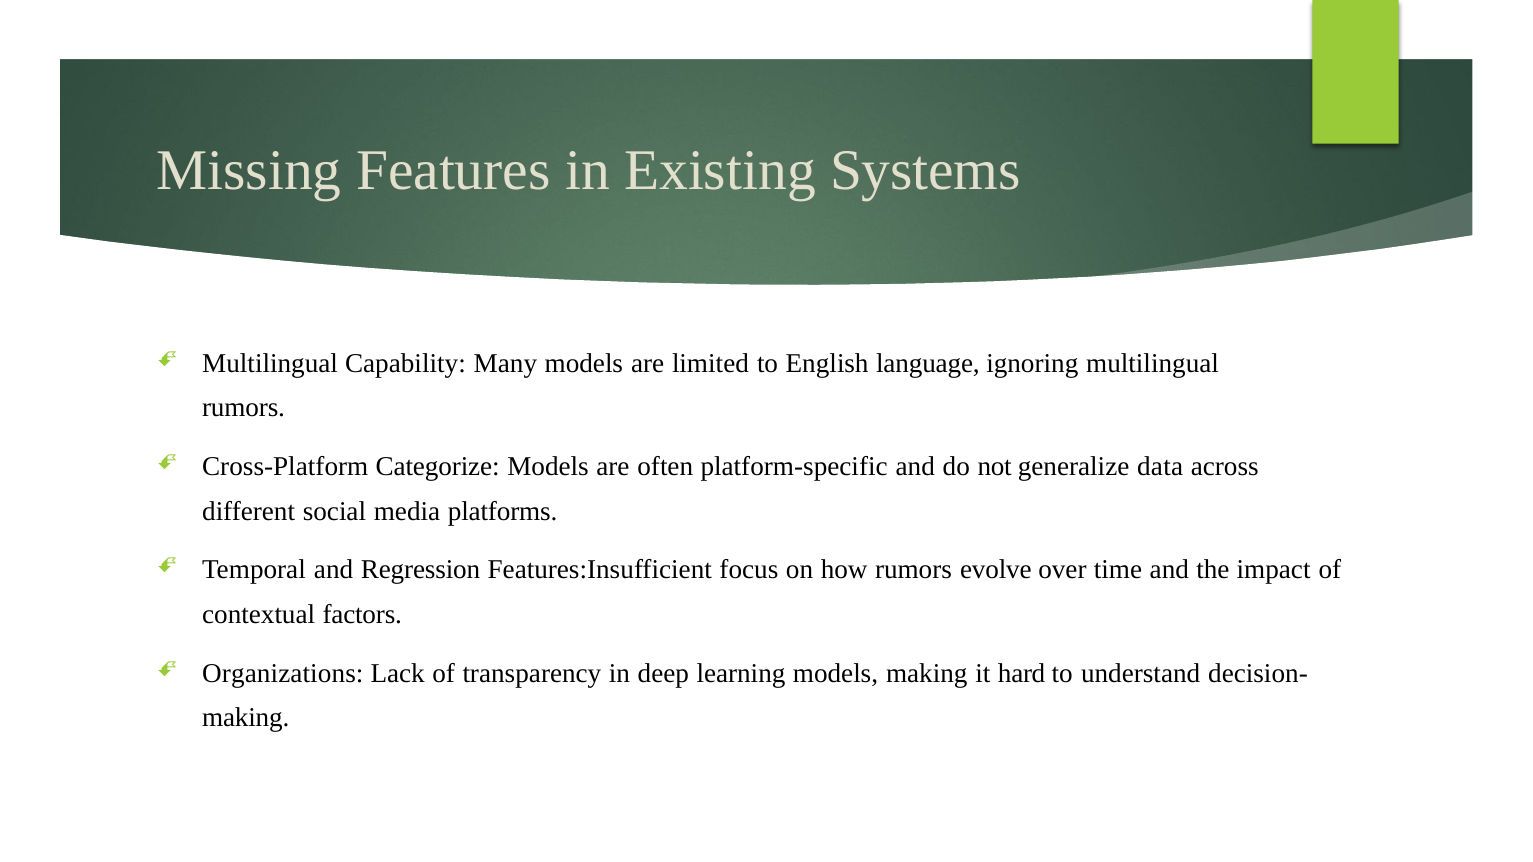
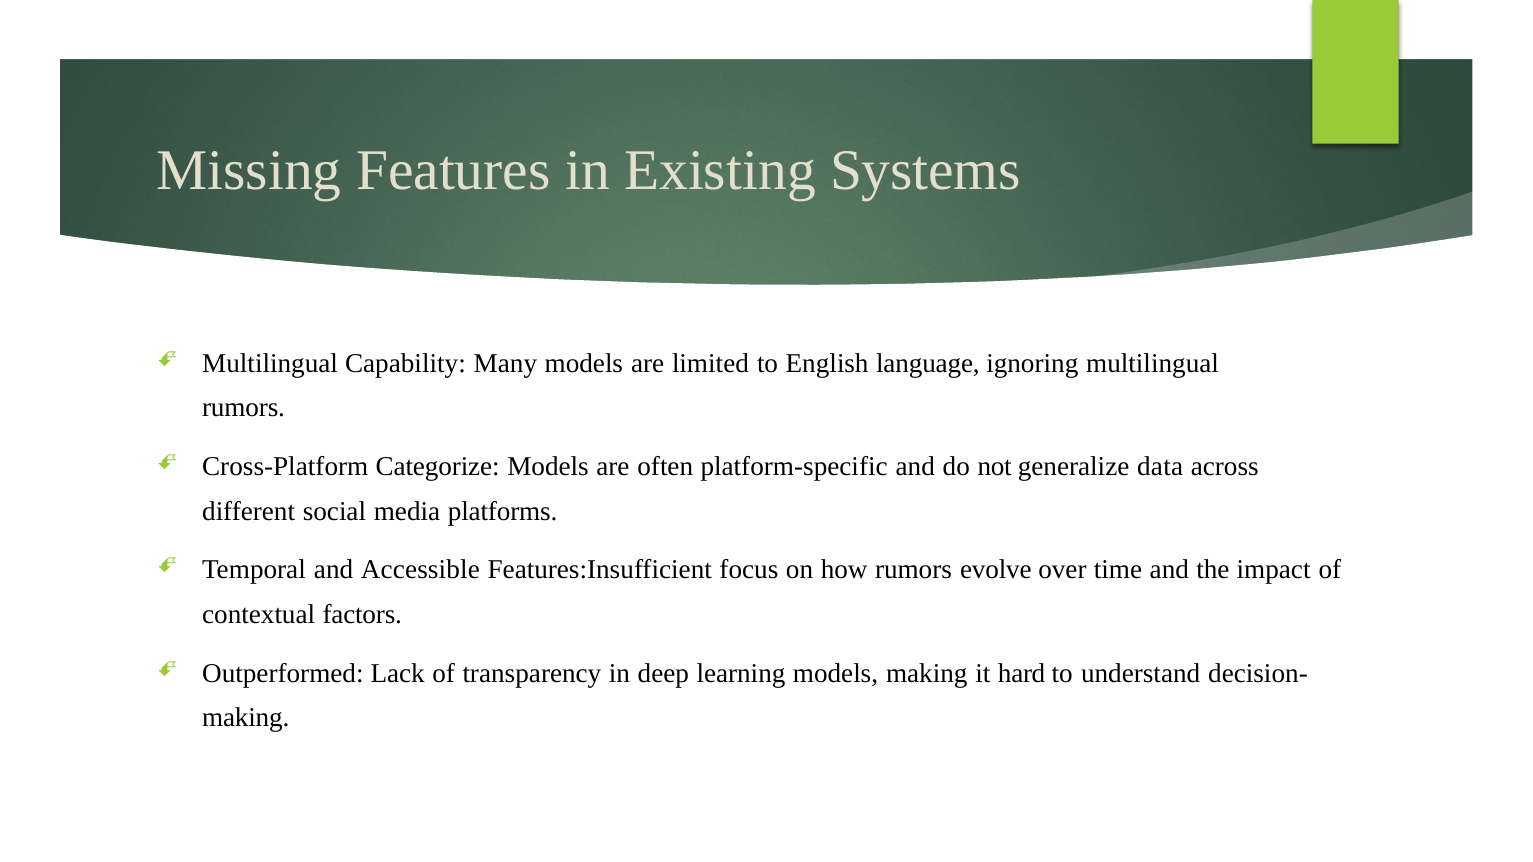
Regression: Regression -> Accessible
Organizations: Organizations -> Outperformed
